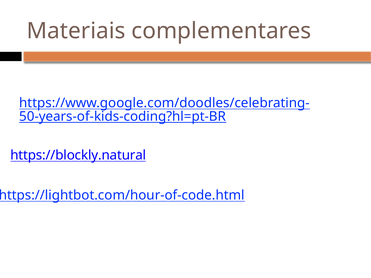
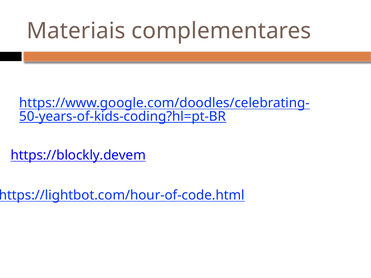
https://blockly.natural: https://blockly.natural -> https://blockly.devem
